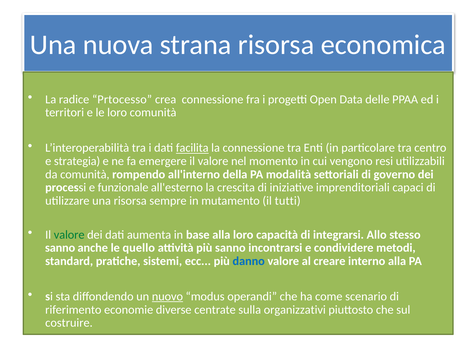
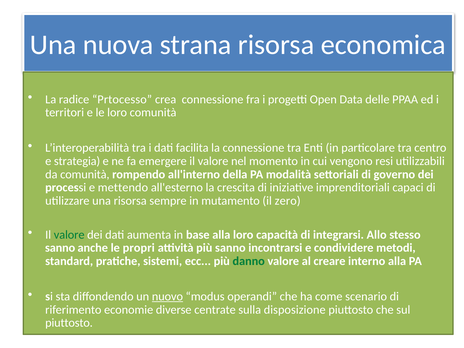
facilita underline: present -> none
funzionale: funzionale -> mettendo
tutti: tutti -> zero
quello: quello -> propri
danno colour: blue -> green
organizzativi: organizzativi -> disposizione
costruire at (69, 323): costruire -> piuttosto
